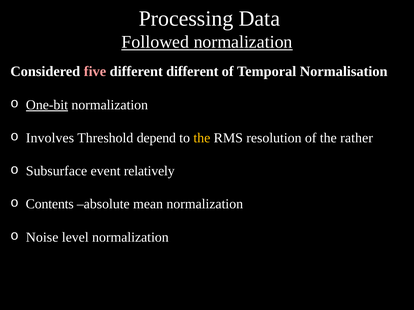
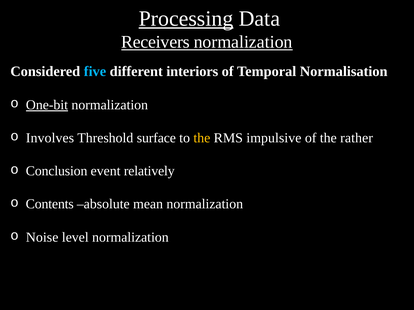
Processing underline: none -> present
Followed: Followed -> Receivers
five colour: pink -> light blue
different different: different -> interiors
depend: depend -> surface
resolution: resolution -> impulsive
Subsurface: Subsurface -> Conclusion
